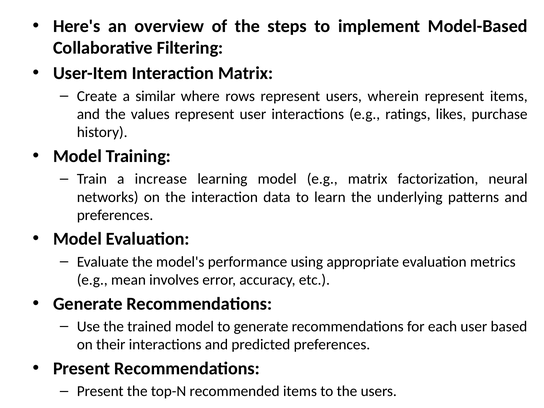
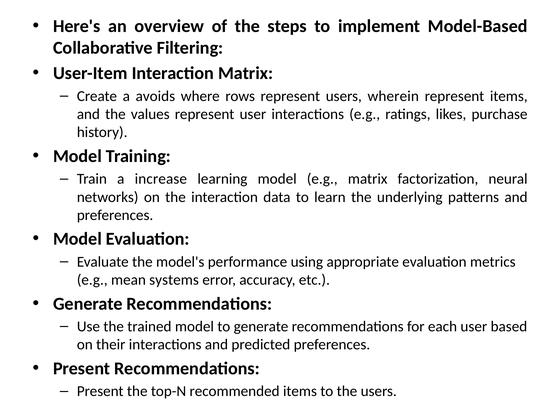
similar: similar -> avoids
involves: involves -> systems
